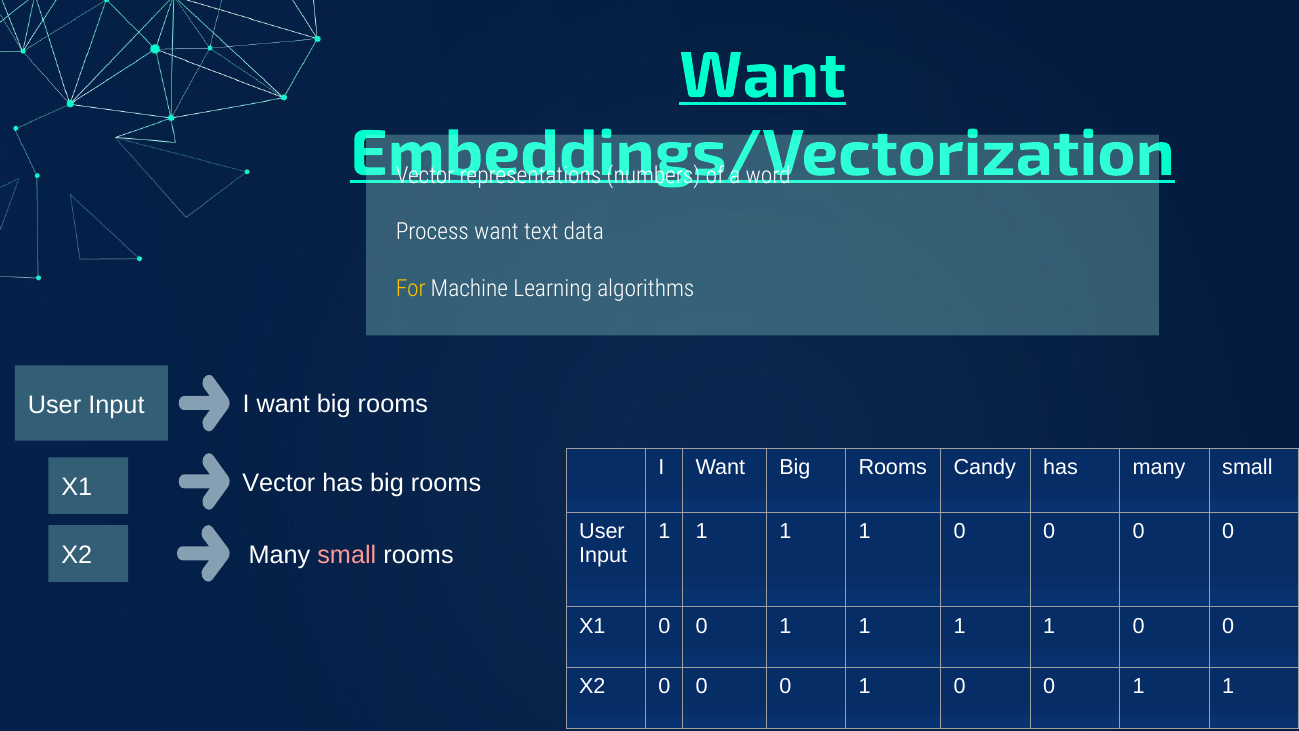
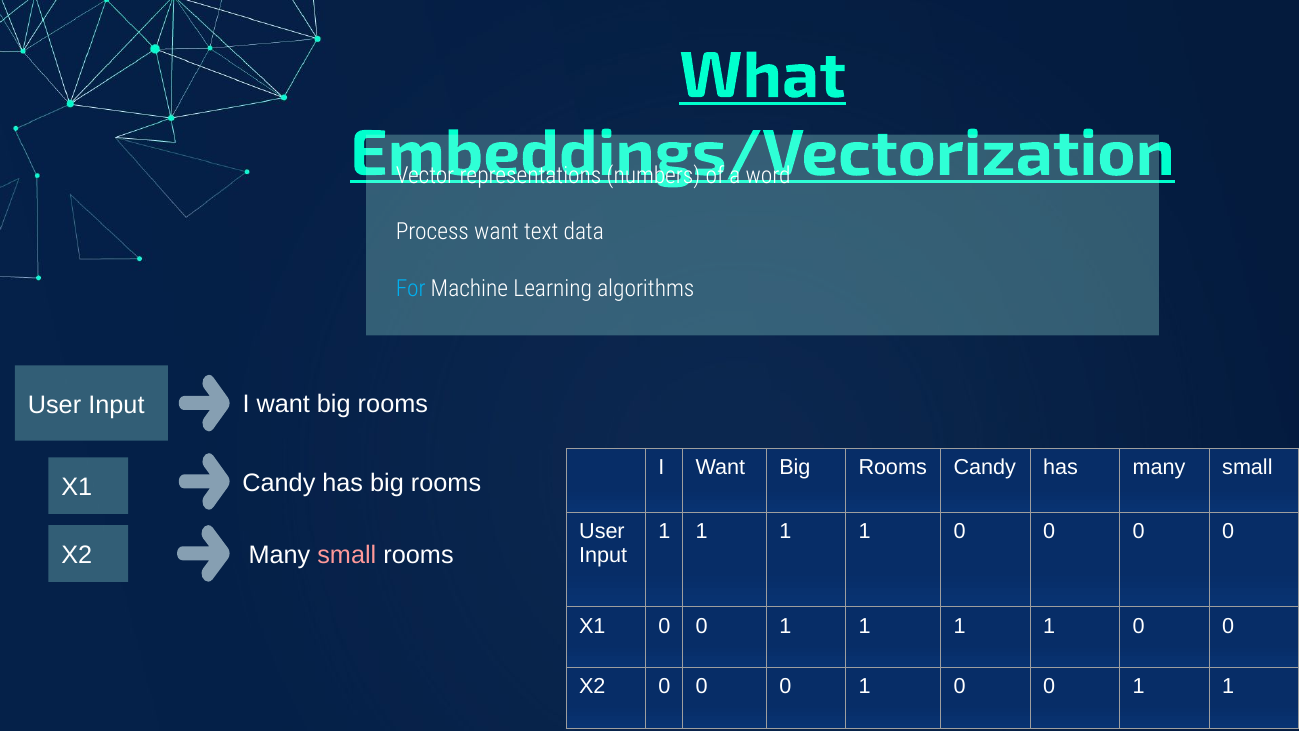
Want at (762, 76): Want -> What
For colour: yellow -> light blue
Vector at (279, 483): Vector -> Candy
